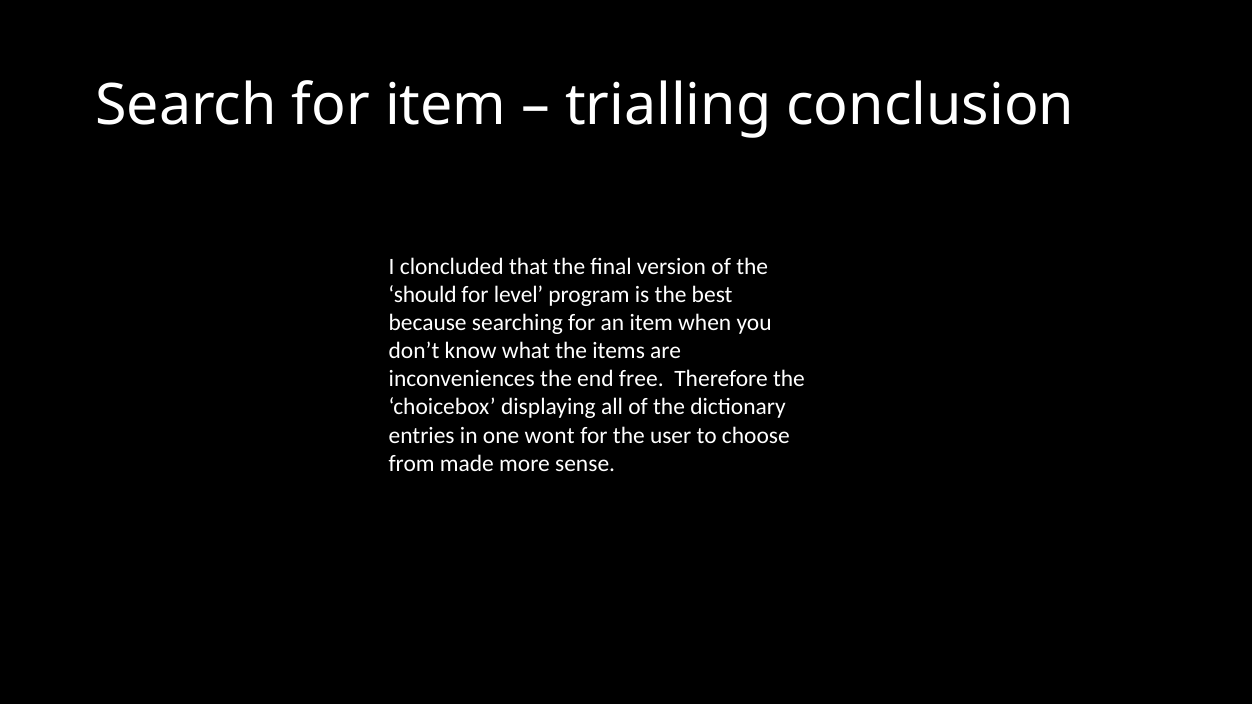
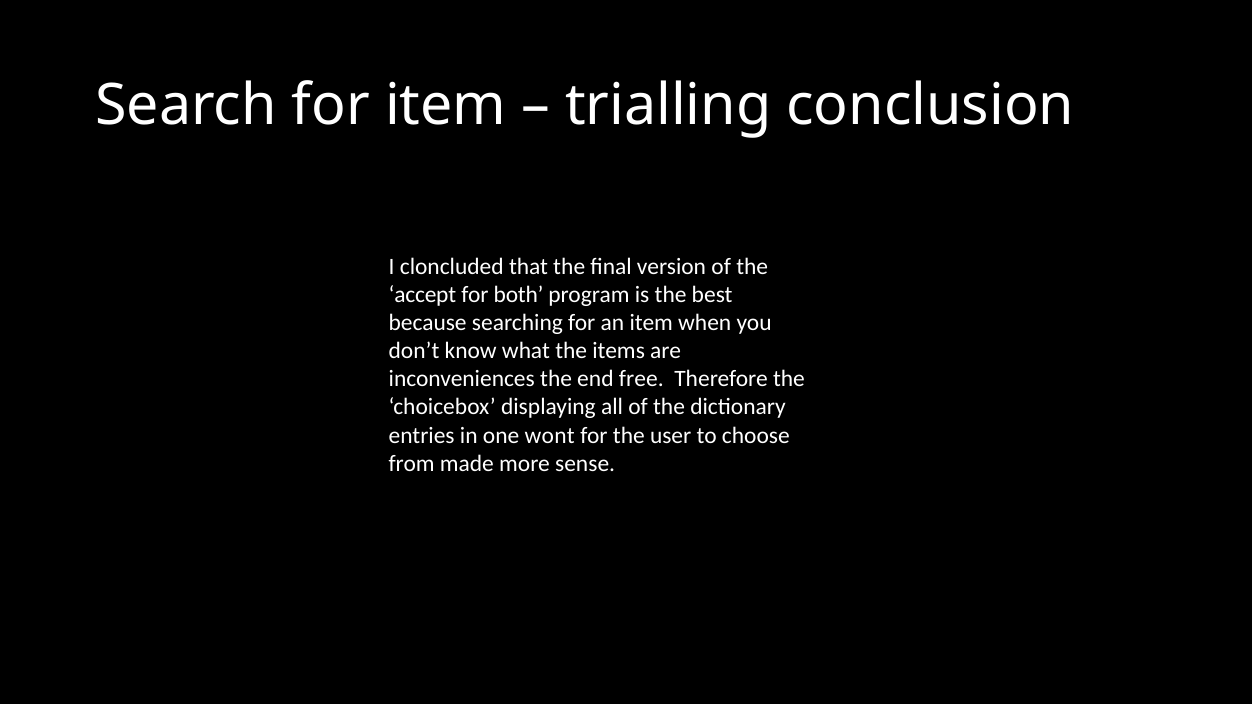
should: should -> accept
level: level -> both
